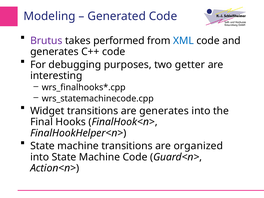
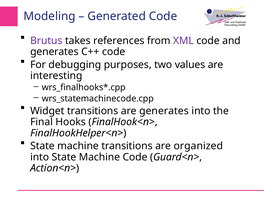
performed: performed -> references
XML colour: blue -> purple
getter: getter -> values
